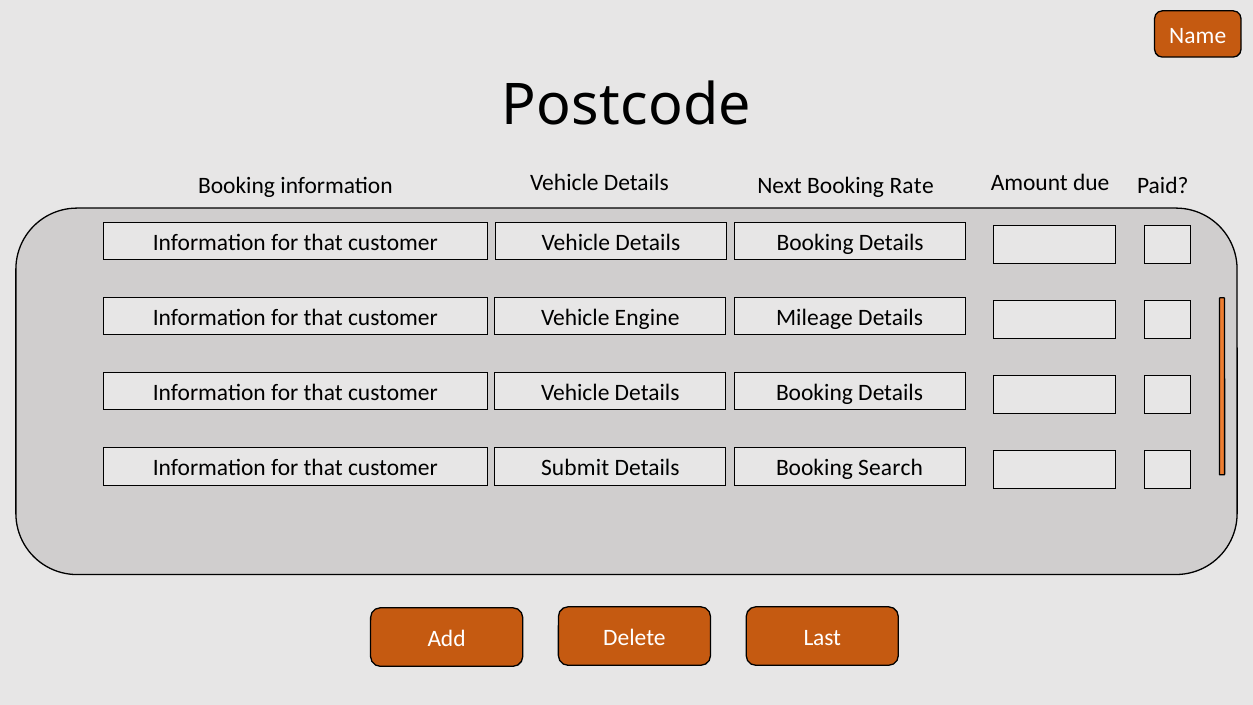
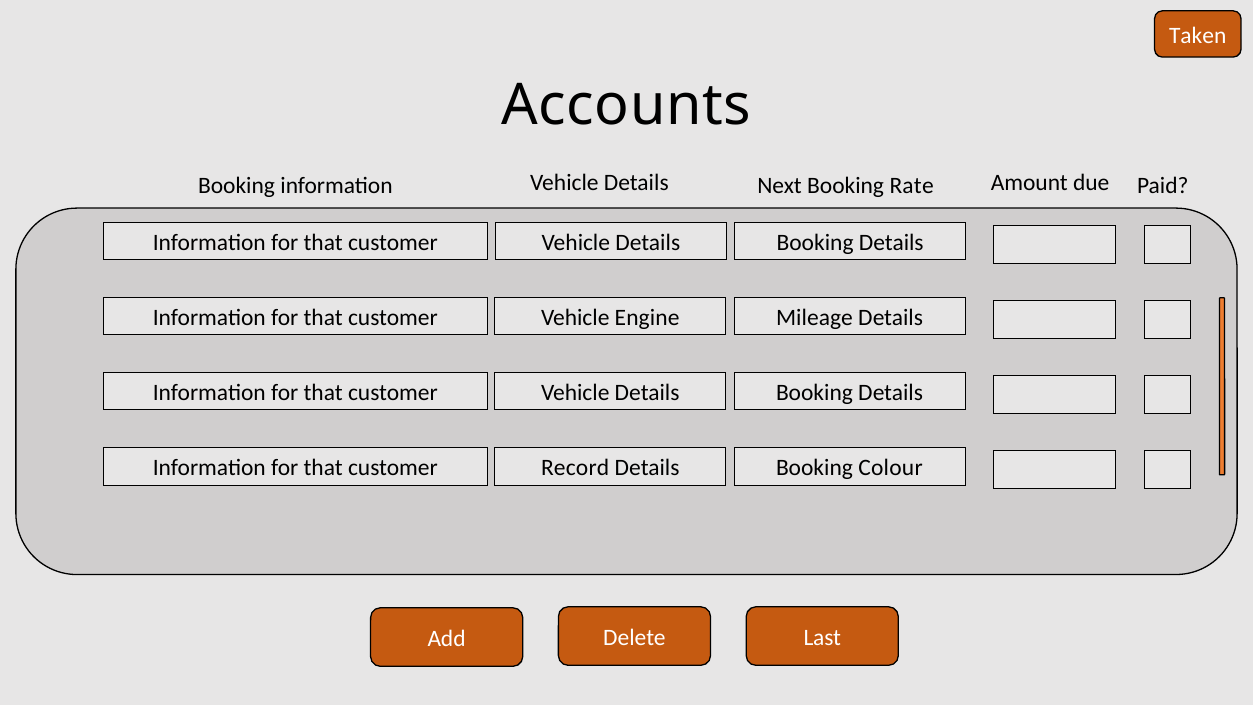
Name: Name -> Taken
Postcode: Postcode -> Accounts
Submit: Submit -> Record
Search: Search -> Colour
